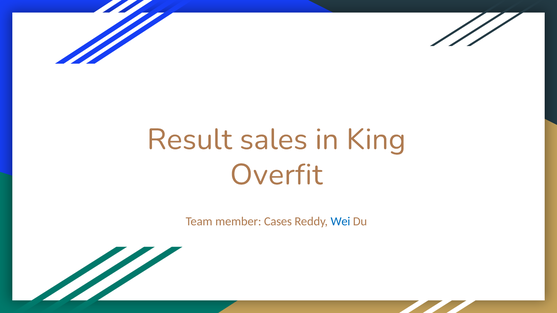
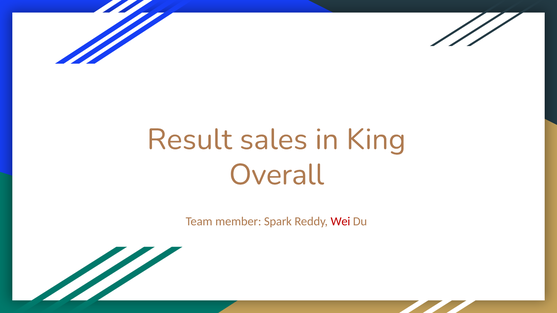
Overfit: Overfit -> Overall
Cases: Cases -> Spark
Wei colour: blue -> red
